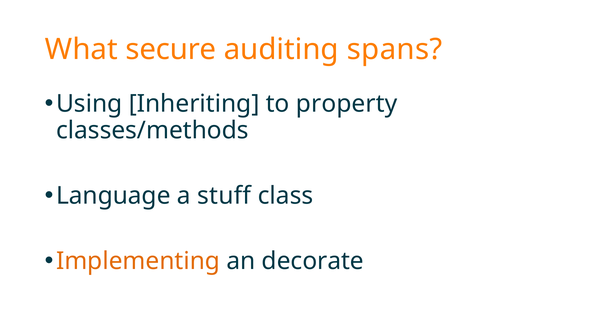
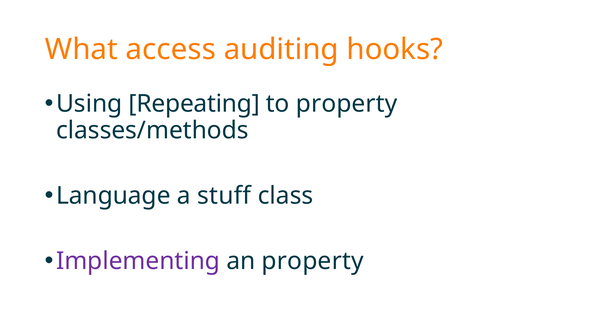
secure: secure -> access
spans: spans -> hooks
Inheriting: Inheriting -> Repeating
Implementing colour: orange -> purple
an decorate: decorate -> property
